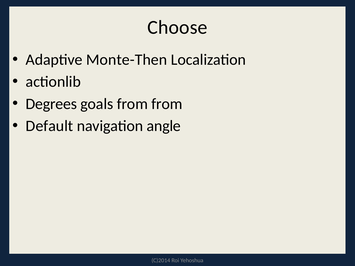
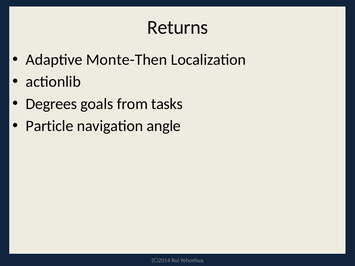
Choose: Choose -> Returns
from from: from -> tasks
Default: Default -> Particle
